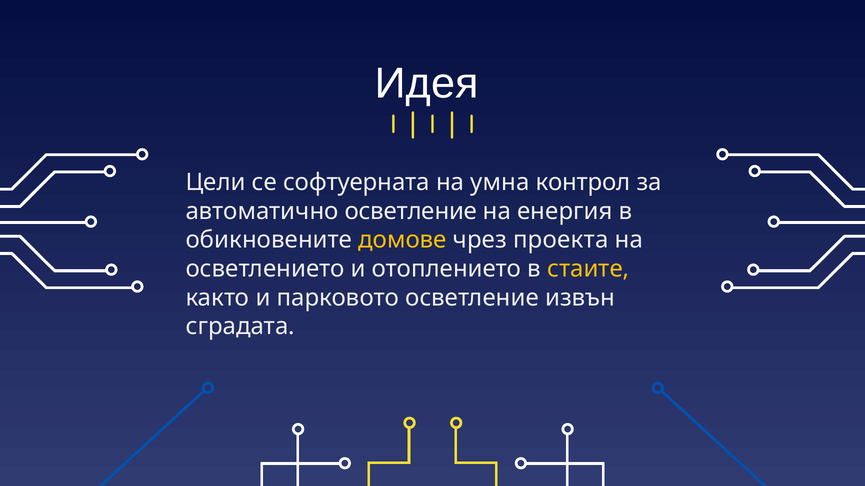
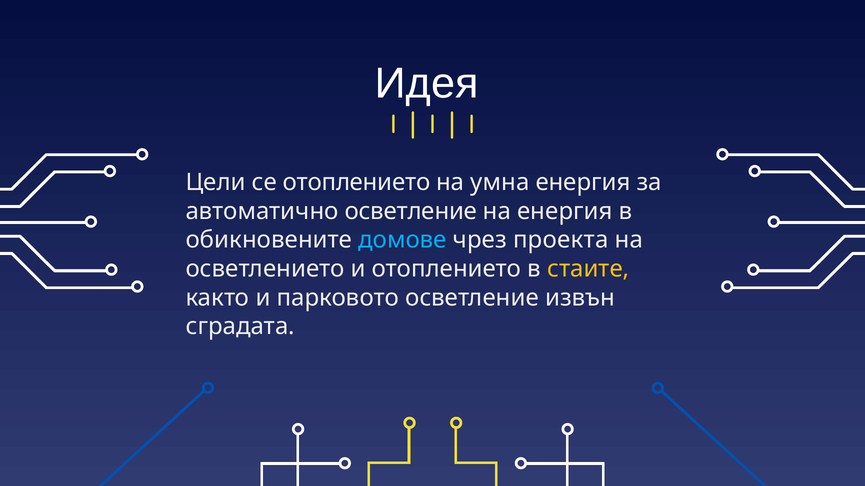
се софтуерната: софтуерната -> отоплението
умна контрол: контрол -> енергия
домове colour: yellow -> light blue
